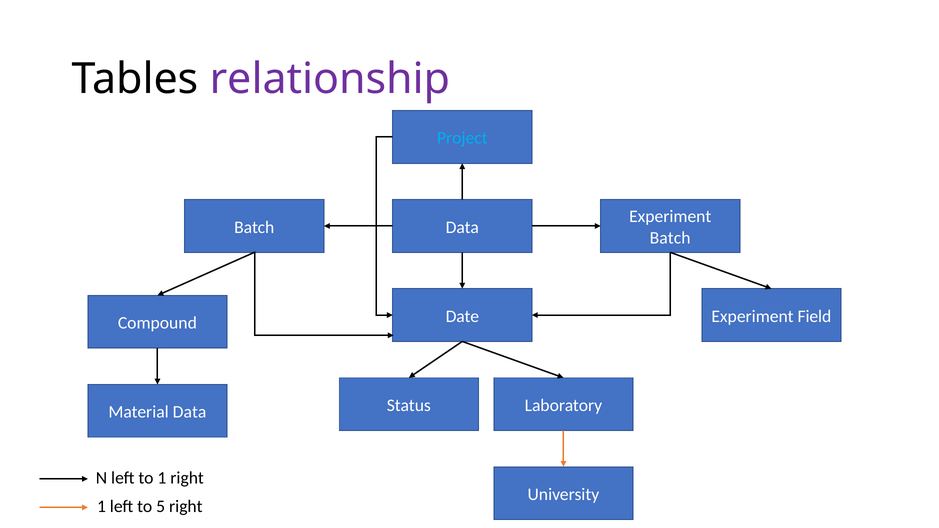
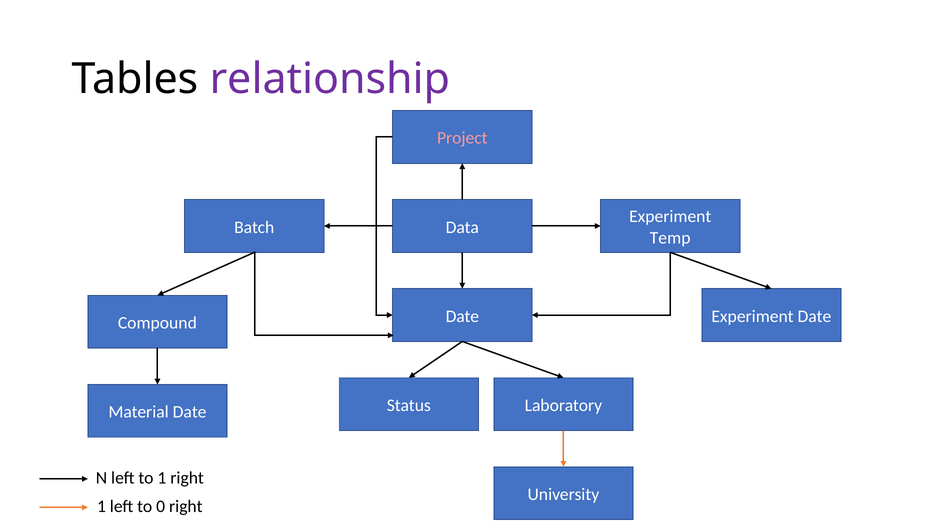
Project colour: light blue -> pink
Batch at (670, 238): Batch -> Temp
Experiment Field: Field -> Date
Material Data: Data -> Date
5: 5 -> 0
